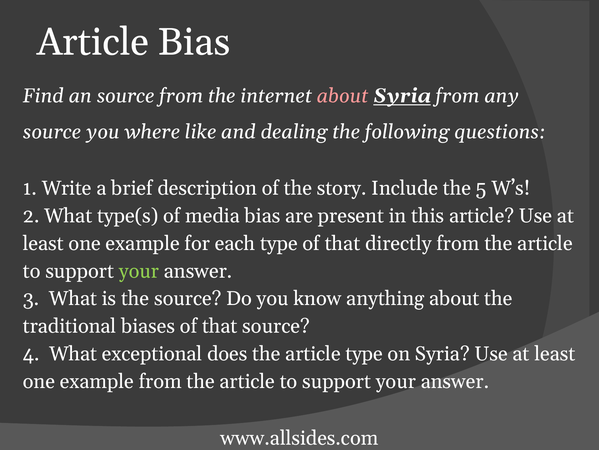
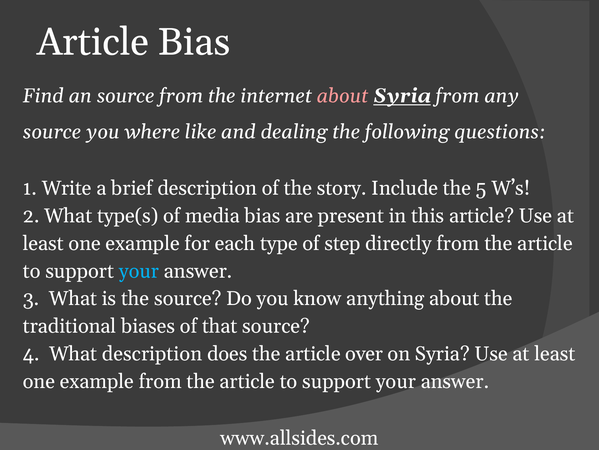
type of that: that -> step
your at (139, 271) colour: light green -> light blue
What exceptional: exceptional -> description
article type: type -> over
